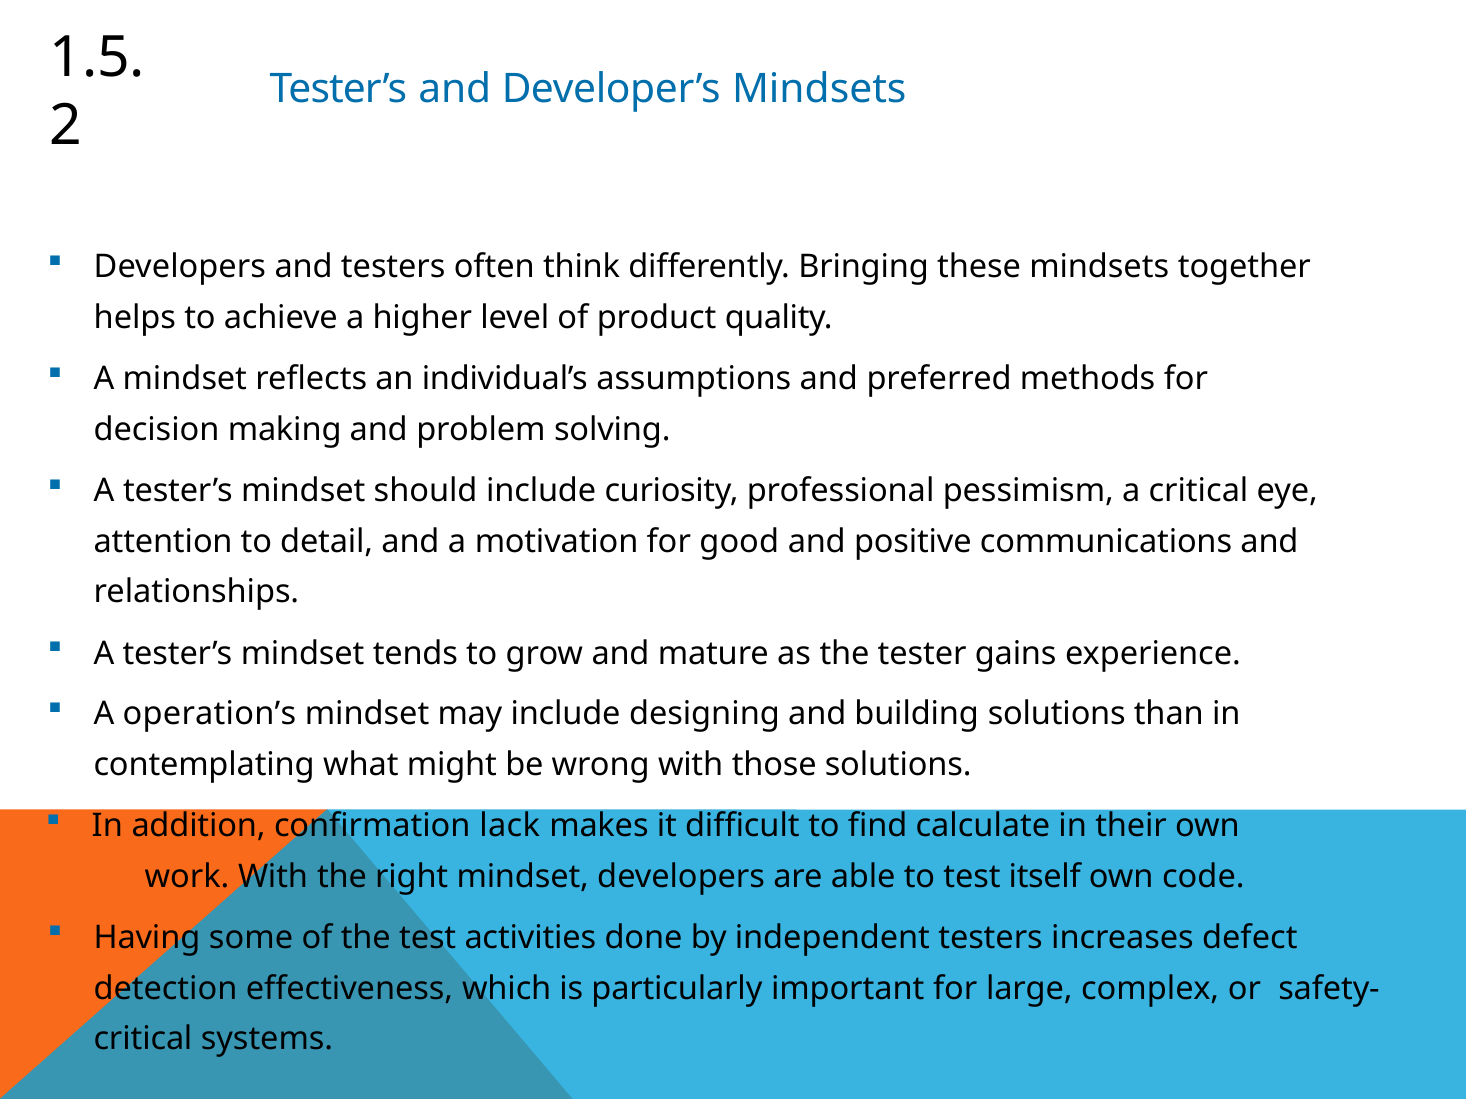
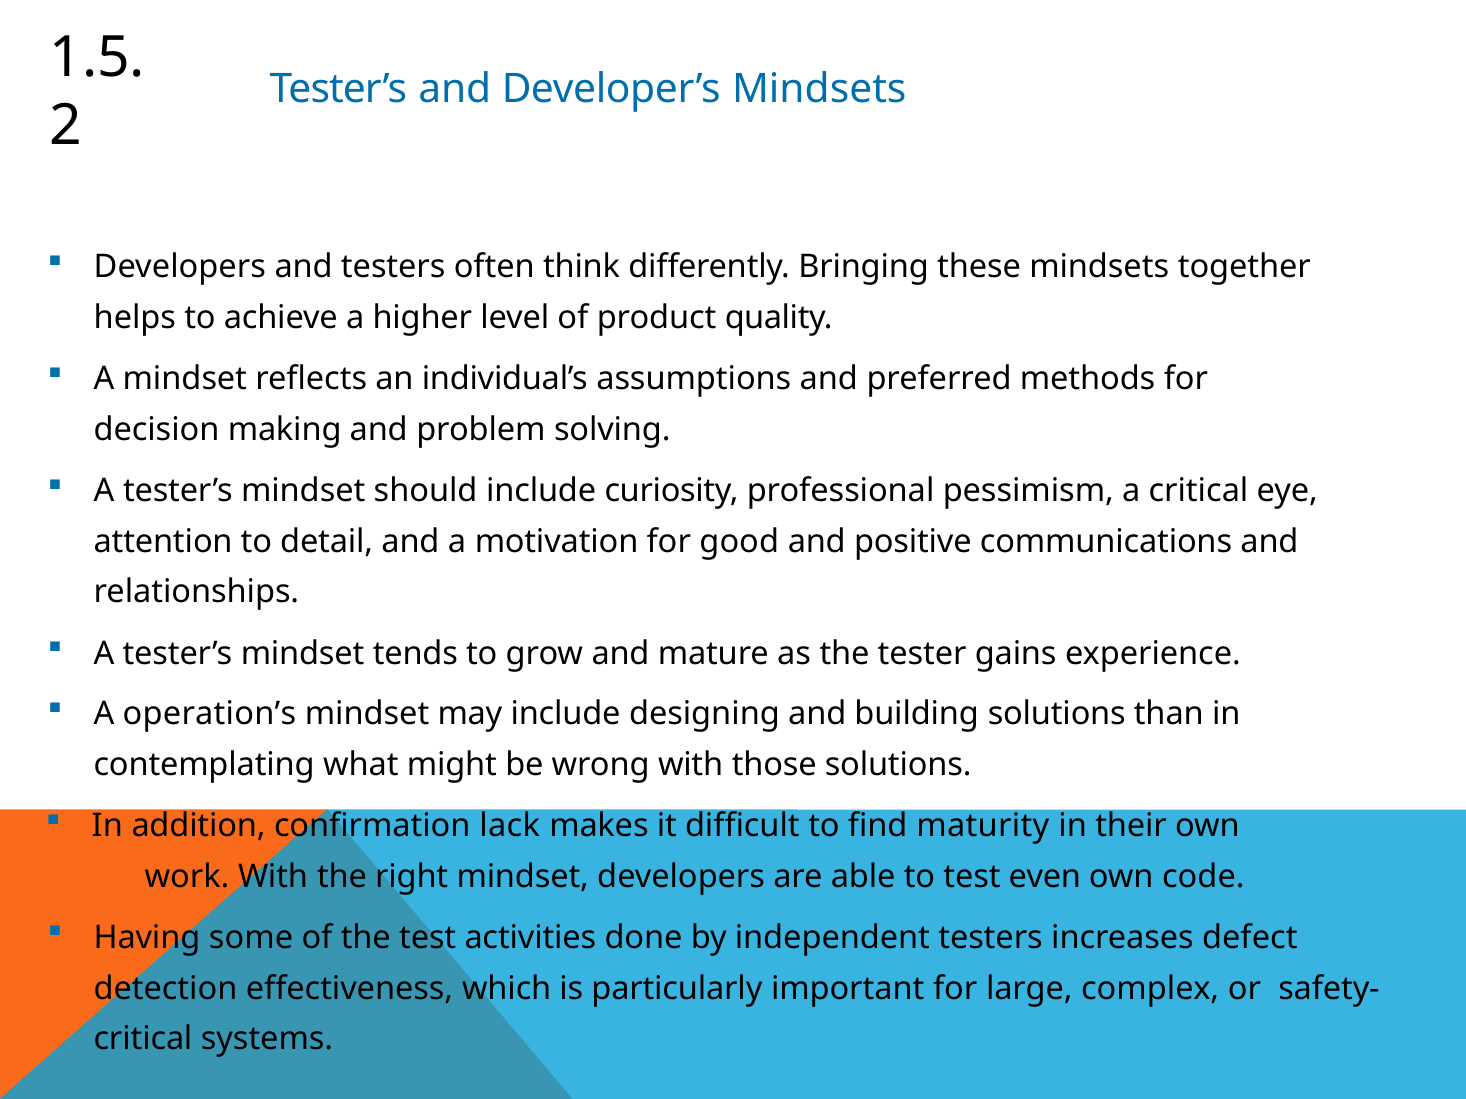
calculate: calculate -> maturity
itself: itself -> even
